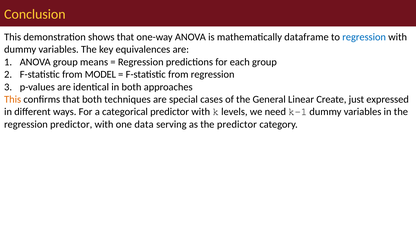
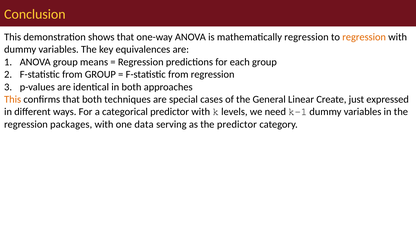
mathematically dataframe: dataframe -> regression
regression at (364, 37) colour: blue -> orange
from MODEL: MODEL -> GROUP
regression predictor: predictor -> packages
